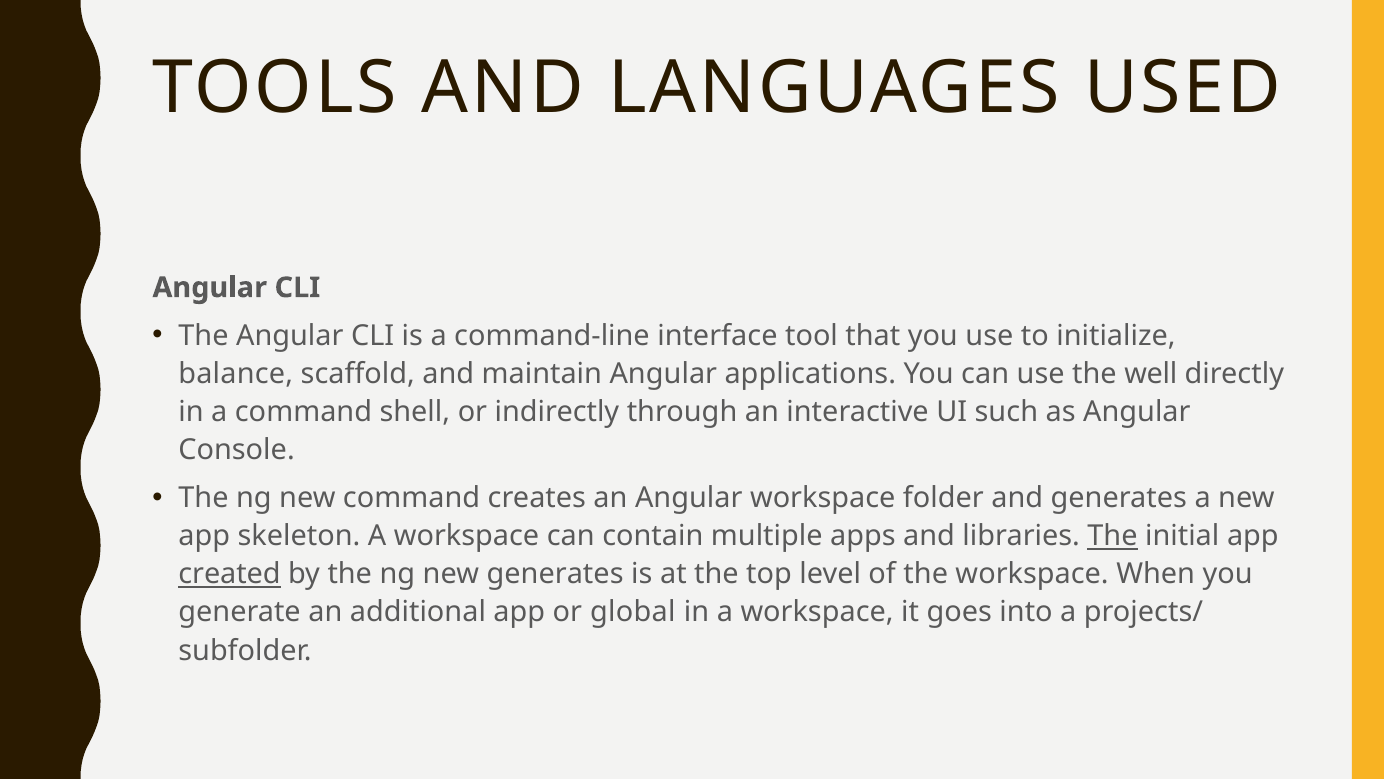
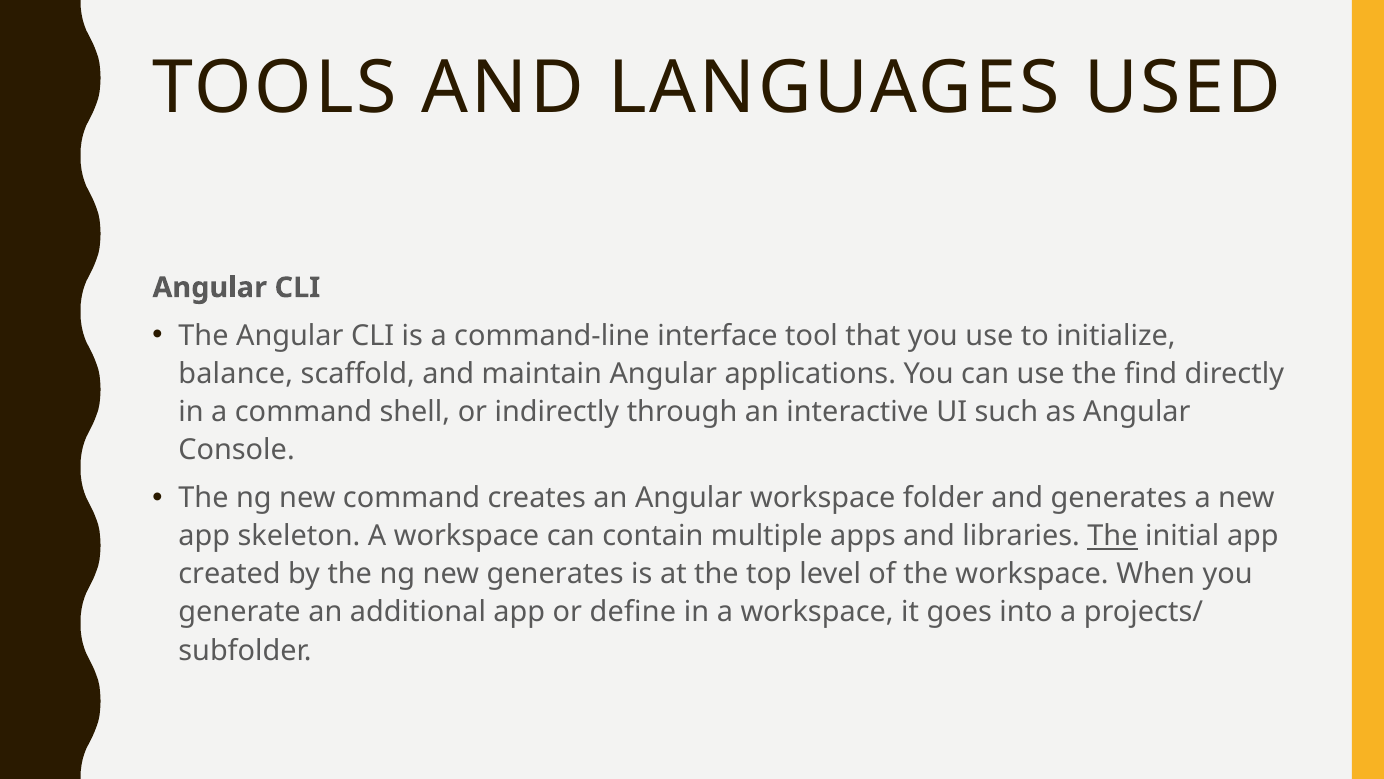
well: well -> find
created underline: present -> none
global: global -> define
